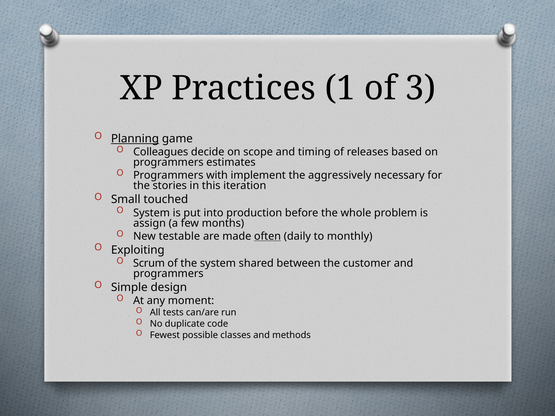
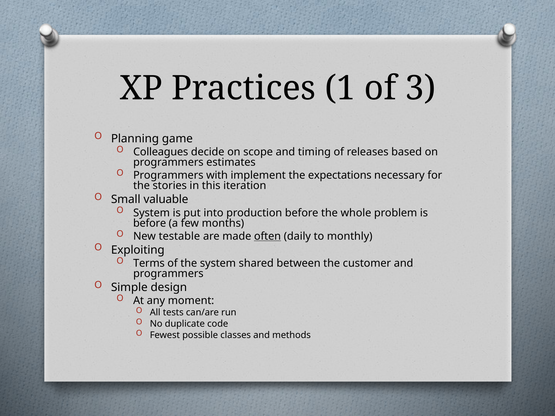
Planning underline: present -> none
aggressively: aggressively -> expectations
touched: touched -> valuable
assign at (150, 223): assign -> before
Scrum: Scrum -> Terms
